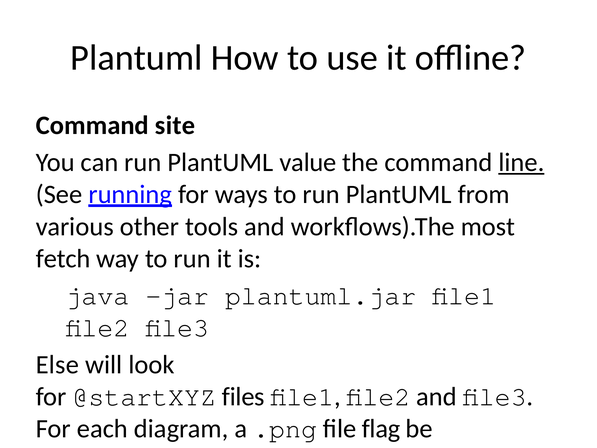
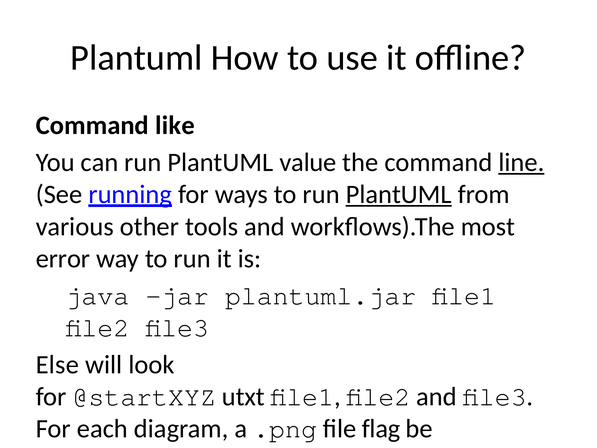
site: site -> like
PlantUML at (399, 194) underline: none -> present
fetch: fetch -> error
@startXYZ files: files -> utxt
